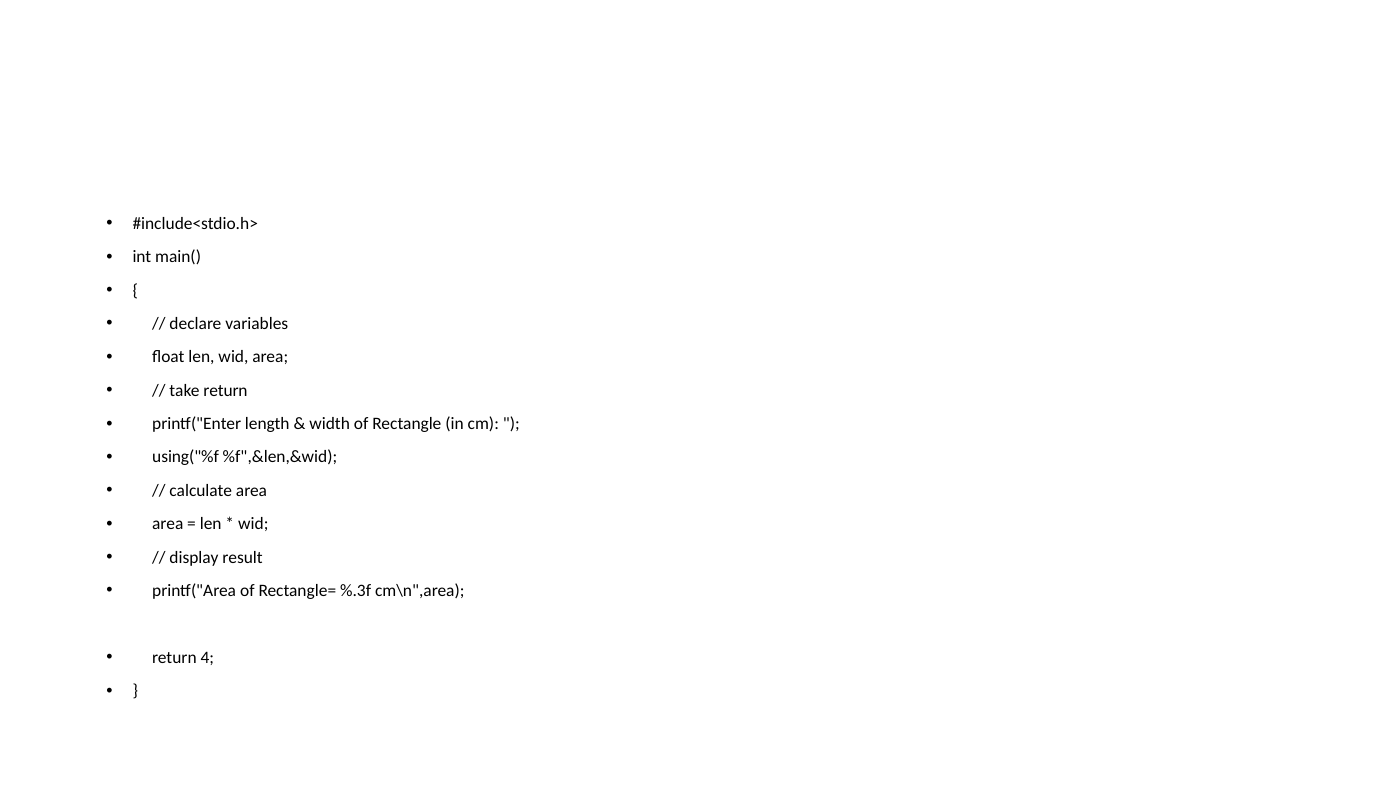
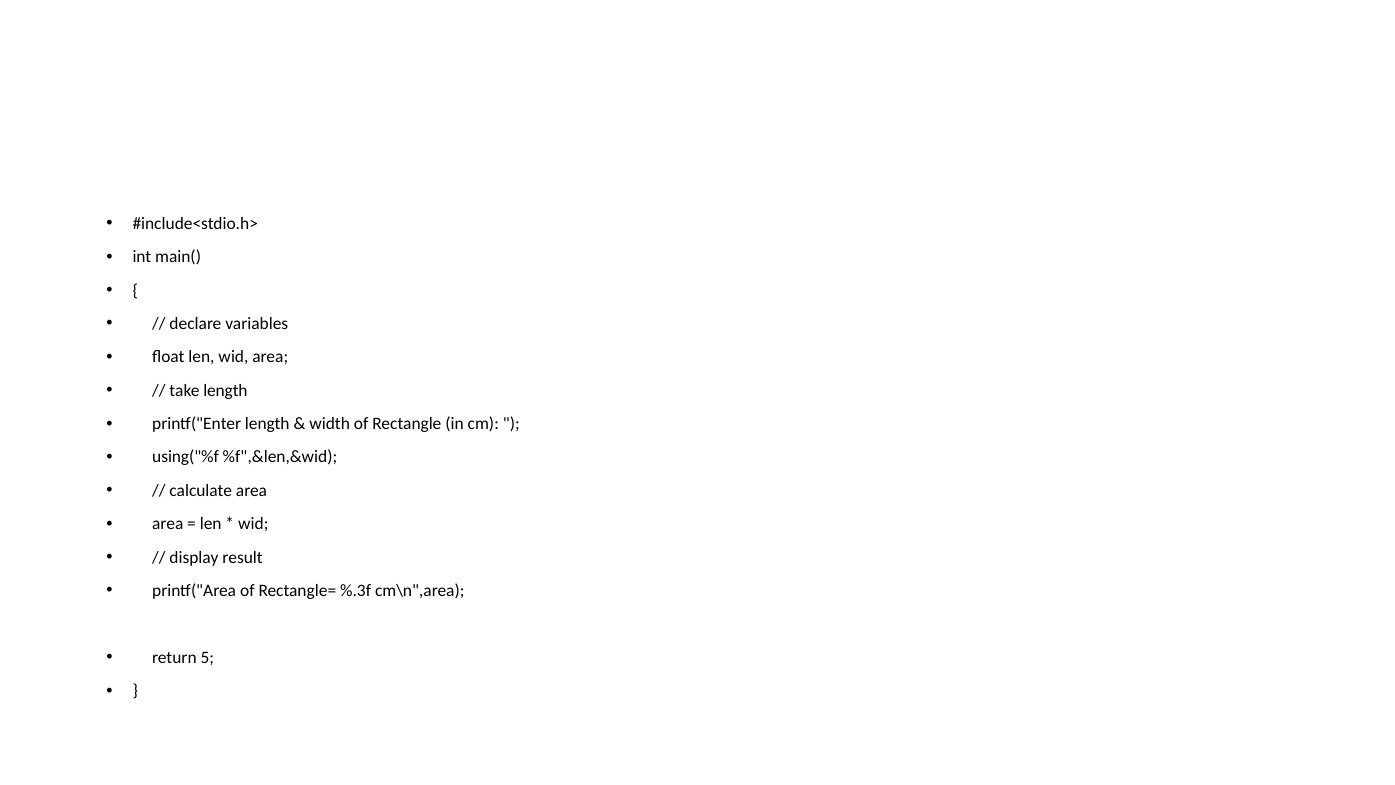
take return: return -> length
4: 4 -> 5
